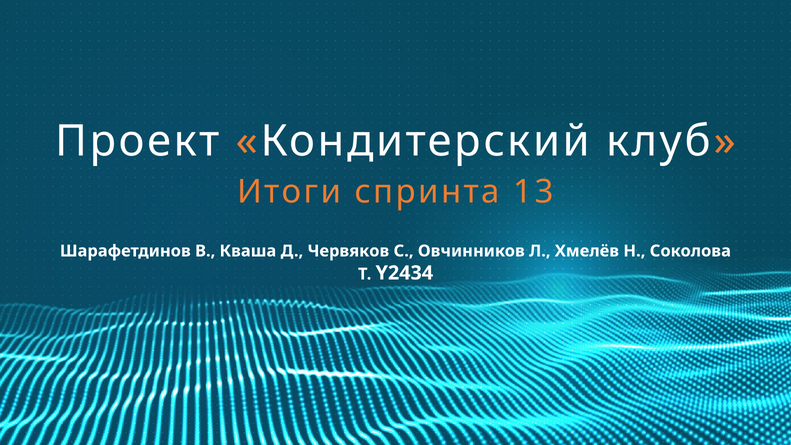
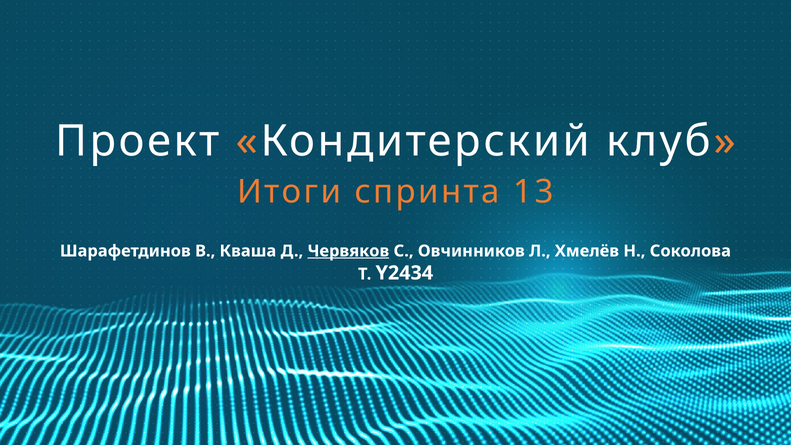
Червяков underline: none -> present
